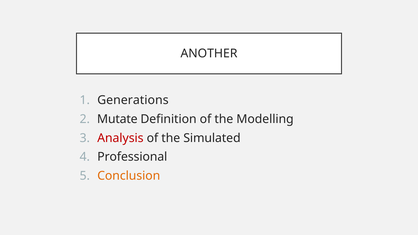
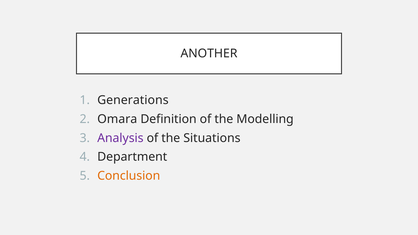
Mutate: Mutate -> Omara
Analysis colour: red -> purple
Simulated: Simulated -> Situations
Professional: Professional -> Department
